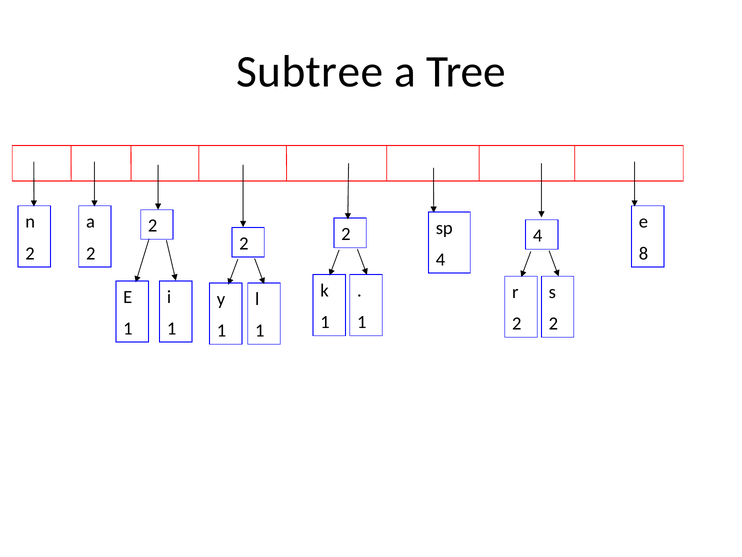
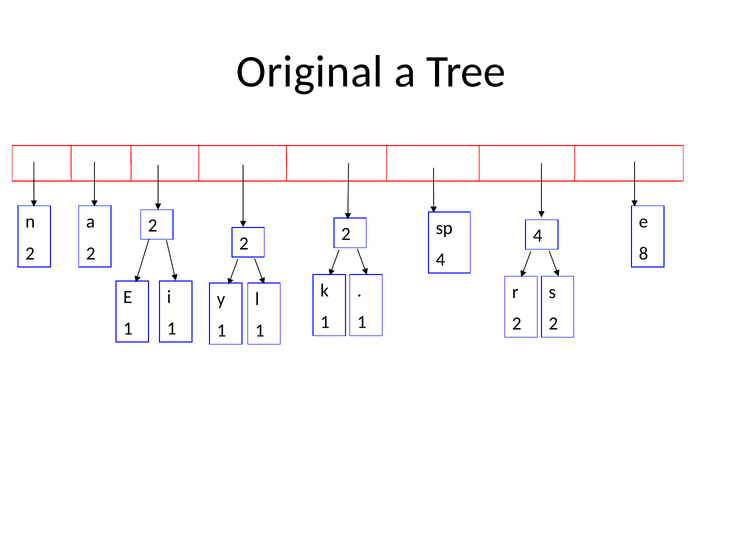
Subtree: Subtree -> Original
